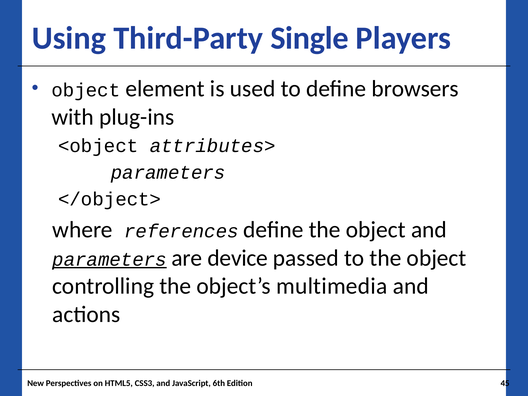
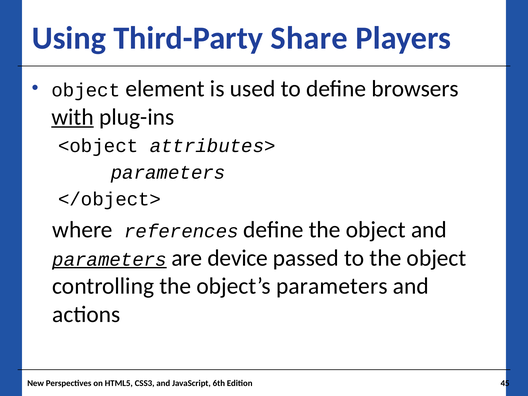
Single: Single -> Share
with underline: none -> present
object’s multimedia: multimedia -> parameters
